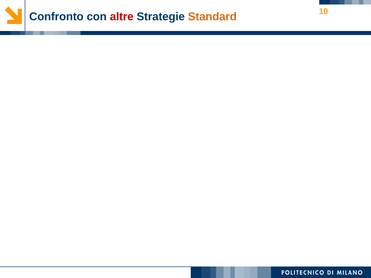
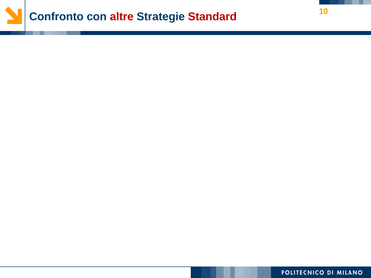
Standard colour: orange -> red
